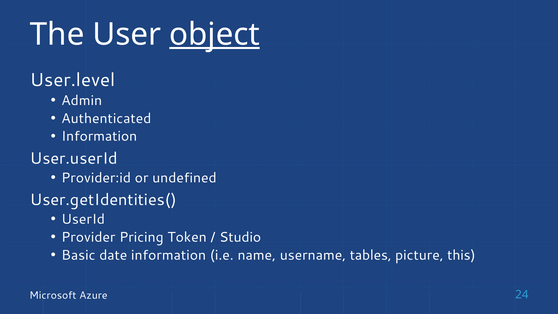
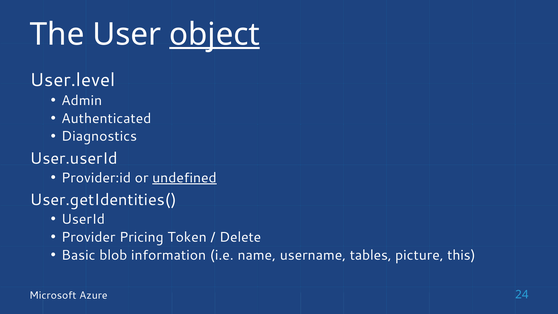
Information at (99, 136): Information -> Diagnostics
undefined underline: none -> present
Studio: Studio -> Delete
date: date -> blob
